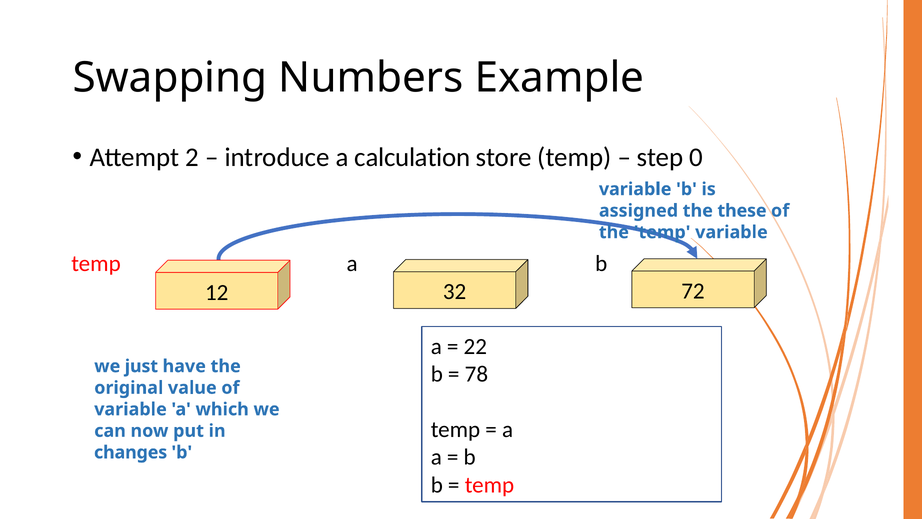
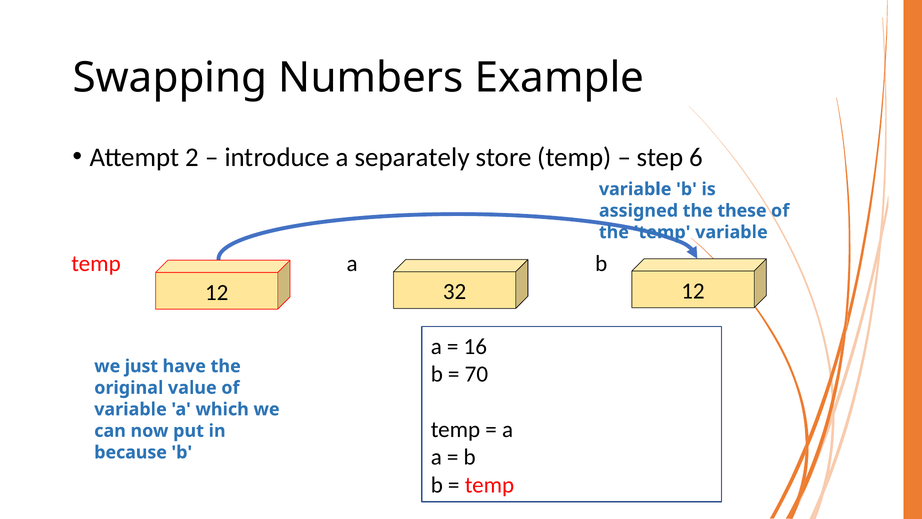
calculation: calculation -> separately
0: 0 -> 6
32 72: 72 -> 12
22: 22 -> 16
78: 78 -> 70
changes: changes -> because
